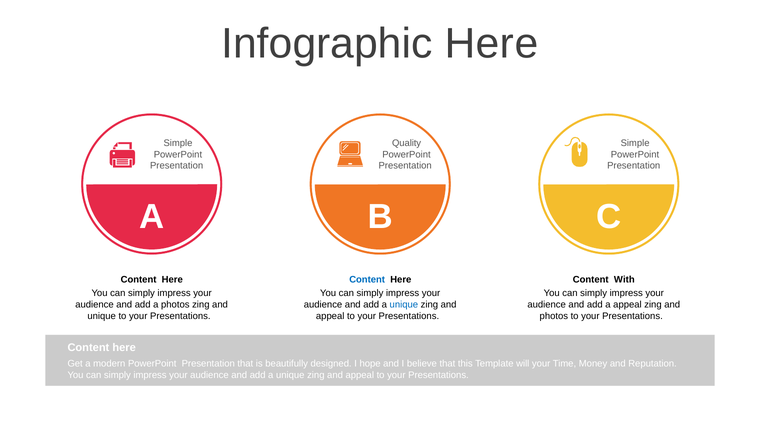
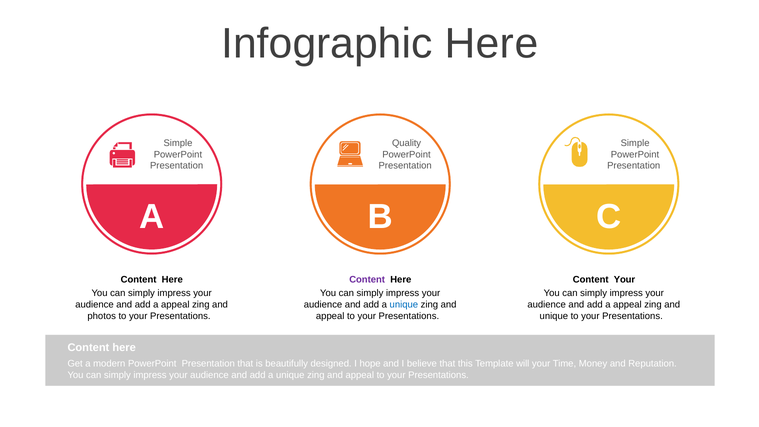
Content at (367, 280) colour: blue -> purple
Content With: With -> Your
photos at (175, 305): photos -> appeal
unique at (102, 316): unique -> photos
photos at (554, 316): photos -> unique
